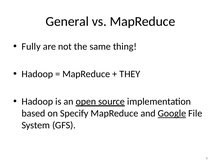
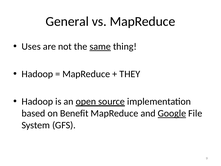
Fully: Fully -> Uses
same underline: none -> present
Specify: Specify -> Benefit
